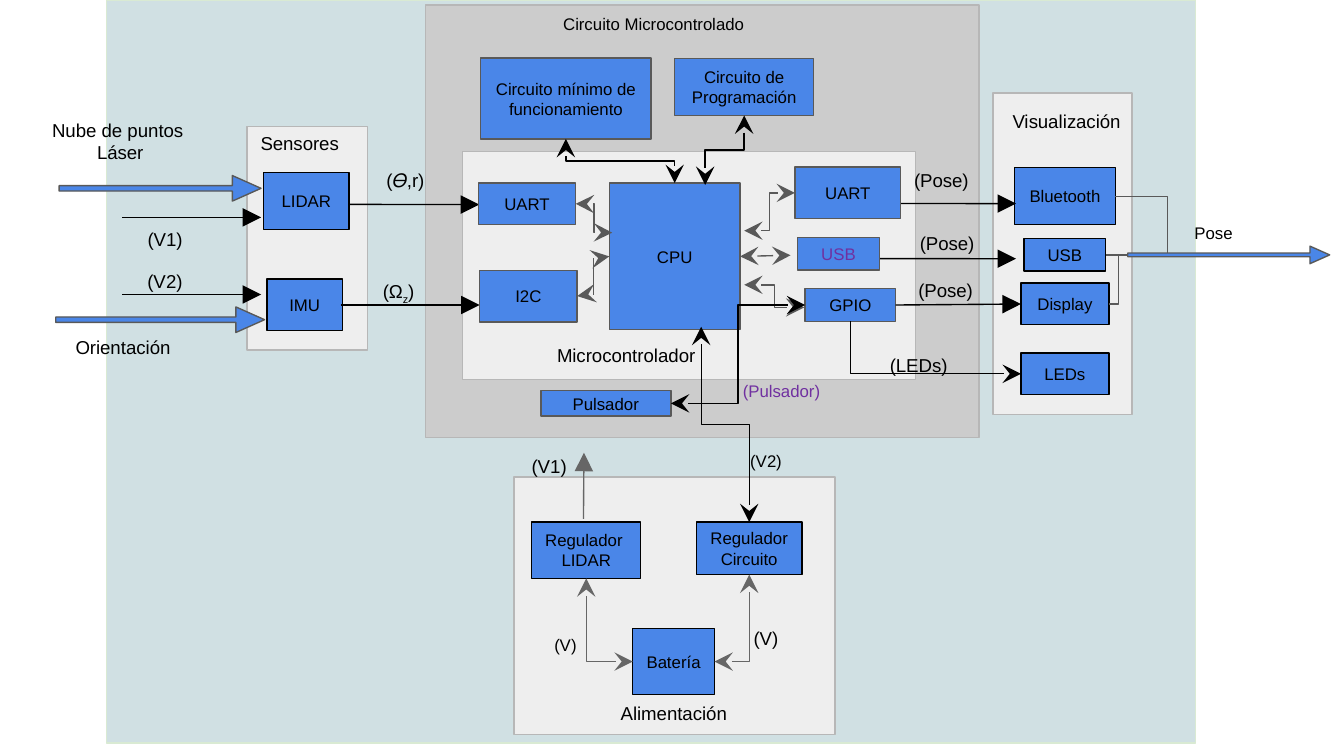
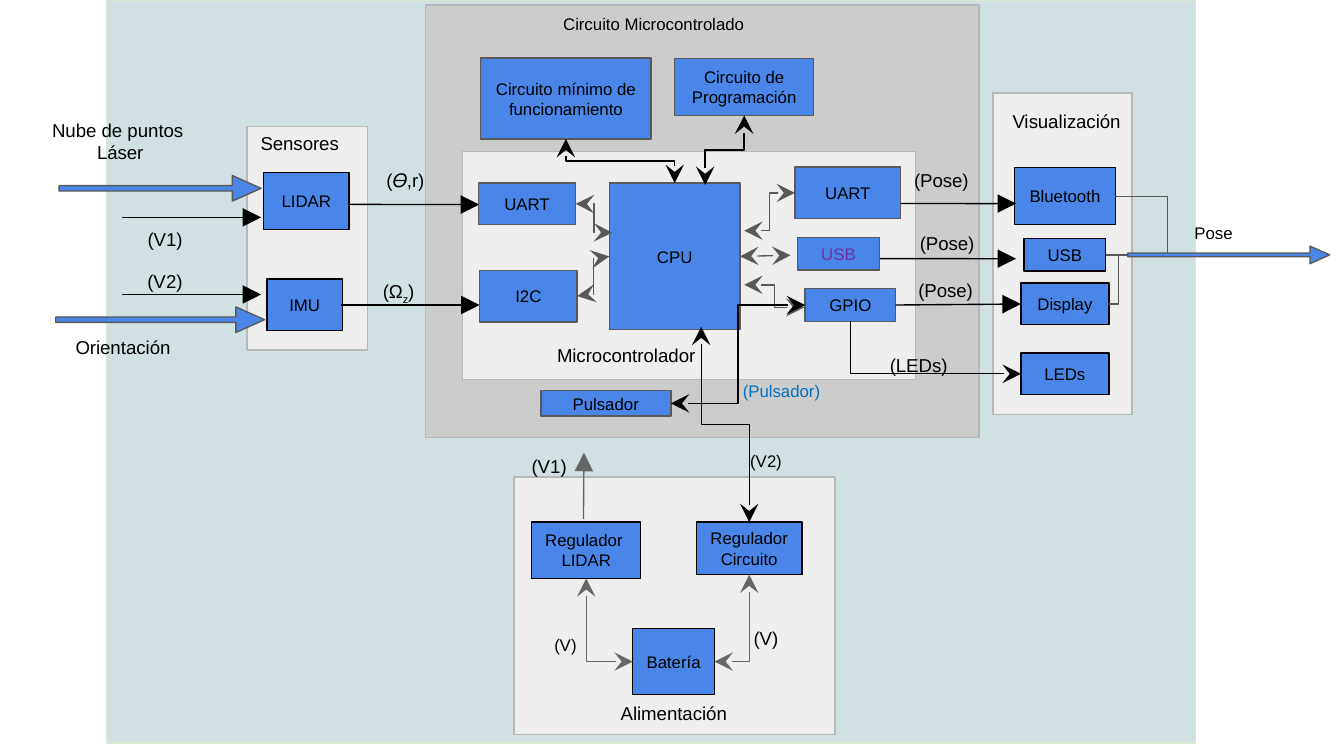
Pulsador at (781, 392) colour: purple -> blue
